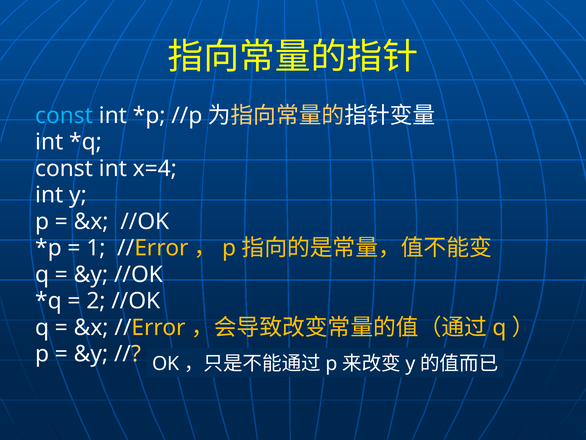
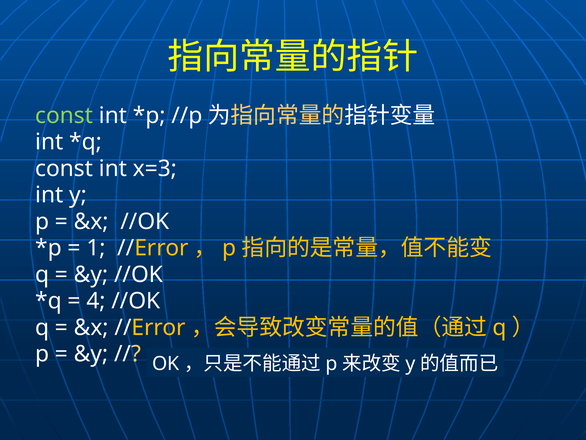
const at (64, 115) colour: light blue -> light green
x=4: x=4 -> x=3
2: 2 -> 4
